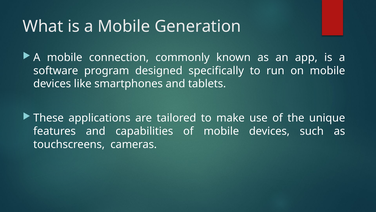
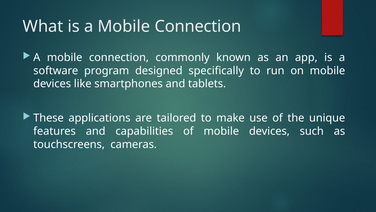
is a Mobile Generation: Generation -> Connection
